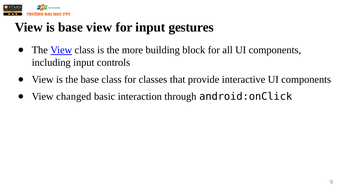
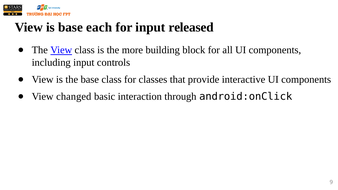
base view: view -> each
gestures: gestures -> released
